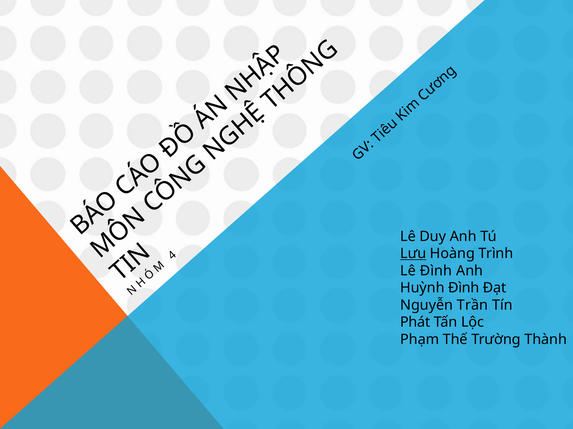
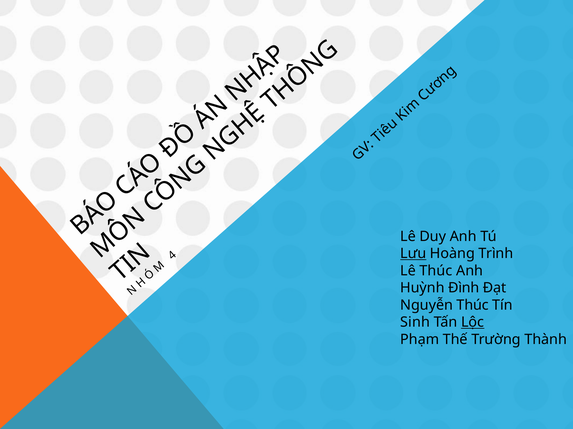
Lê Đình: Đình -> Thúc
Nguyễn Trần: Trần -> Thúc
Phát: Phát -> Sinh
Lộc underline: none -> present
